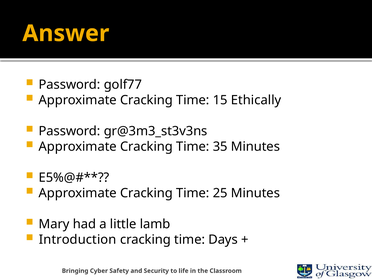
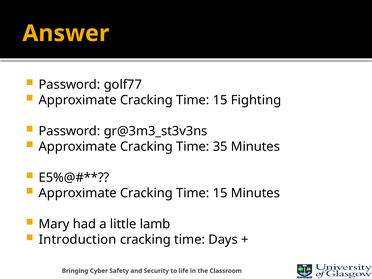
Ethically: Ethically -> Fighting
25 at (220, 193): 25 -> 15
